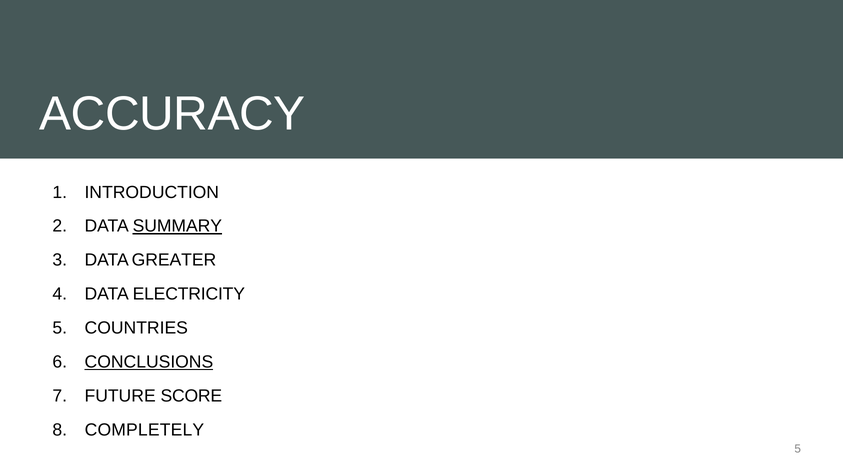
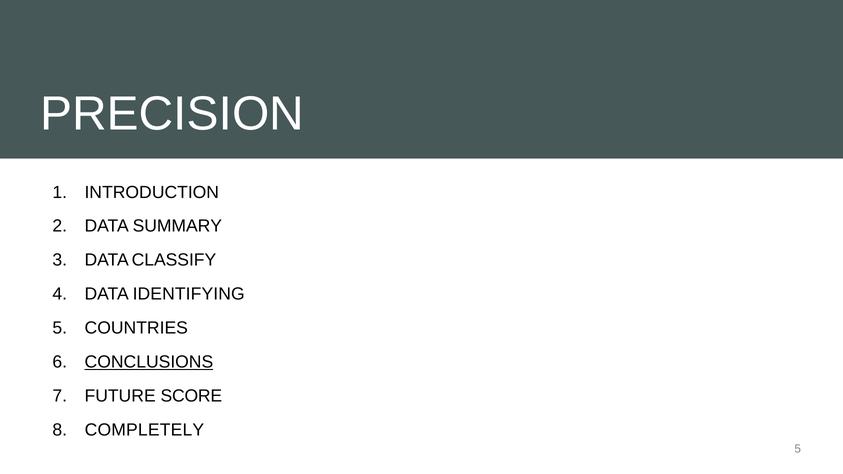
ACCURACY: ACCURACY -> PRECISION
SUMMARY underline: present -> none
GREATER: GREATER -> CLASSIFY
ELECTRICITY: ELECTRICITY -> IDENTIFYING
